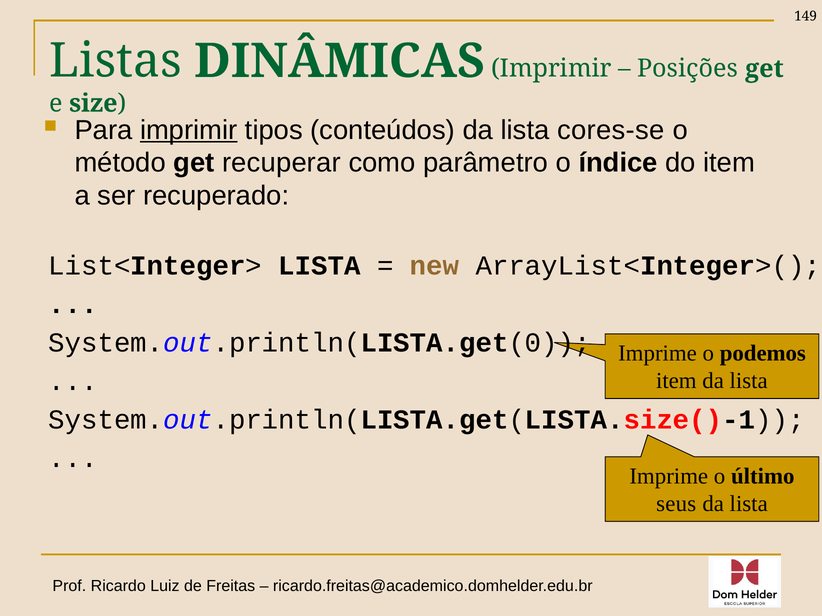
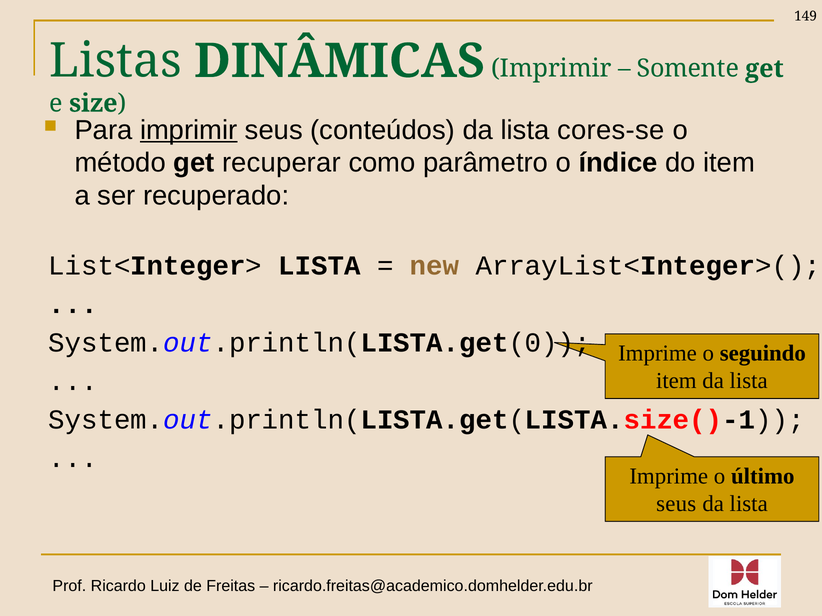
Posições: Posições -> Somente
imprimir tipos: tipos -> seus
podemos: podemos -> seguindo
